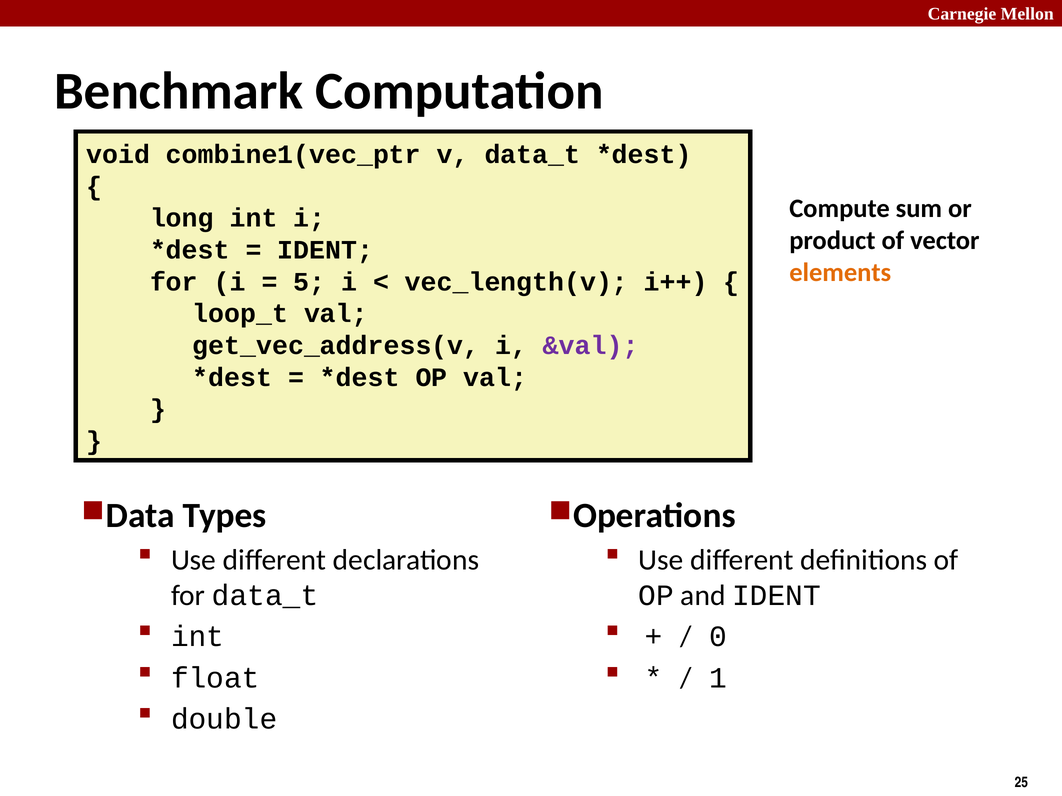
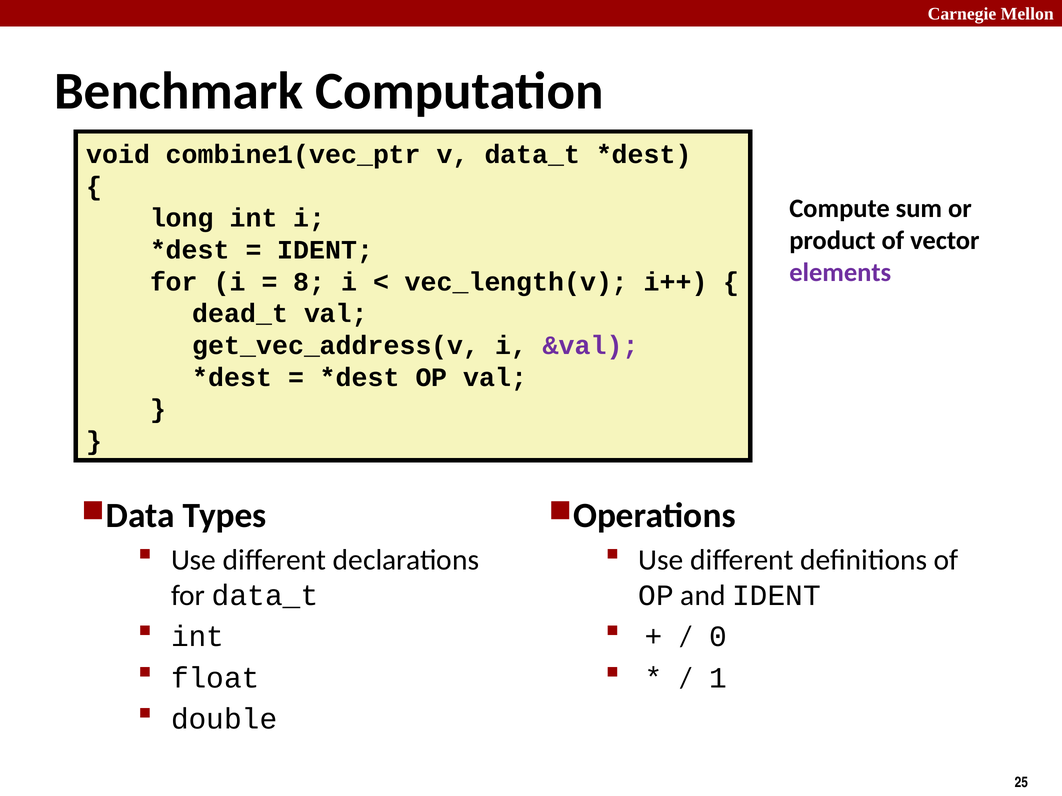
elements colour: orange -> purple
5: 5 -> 8
loop_t: loop_t -> dead_t
